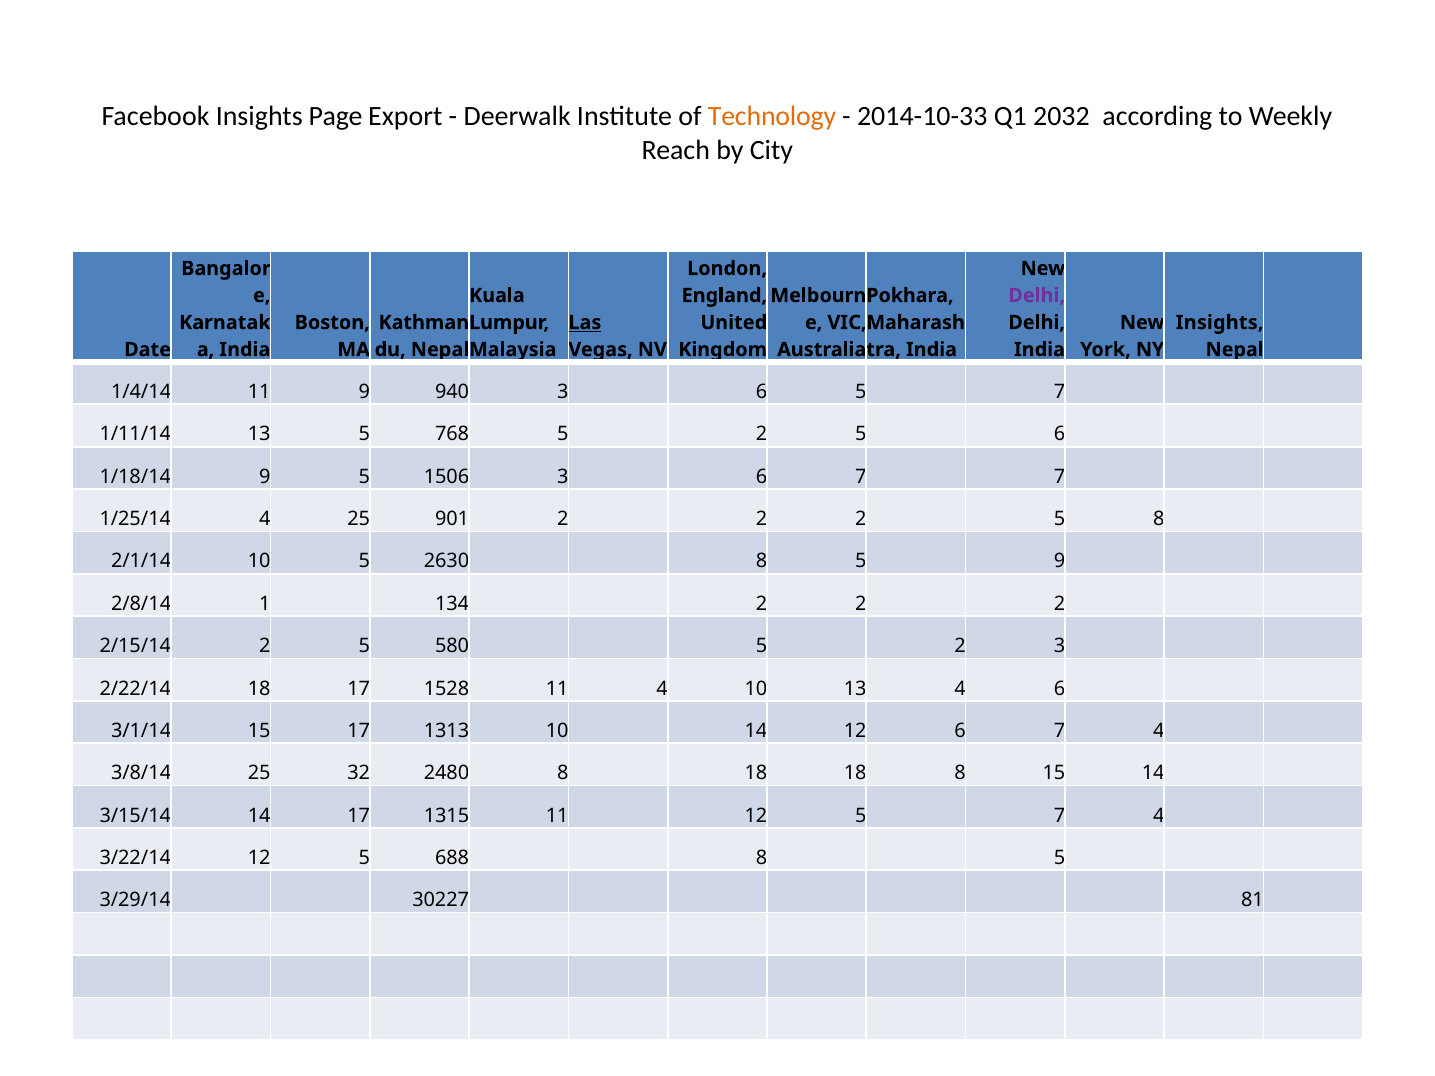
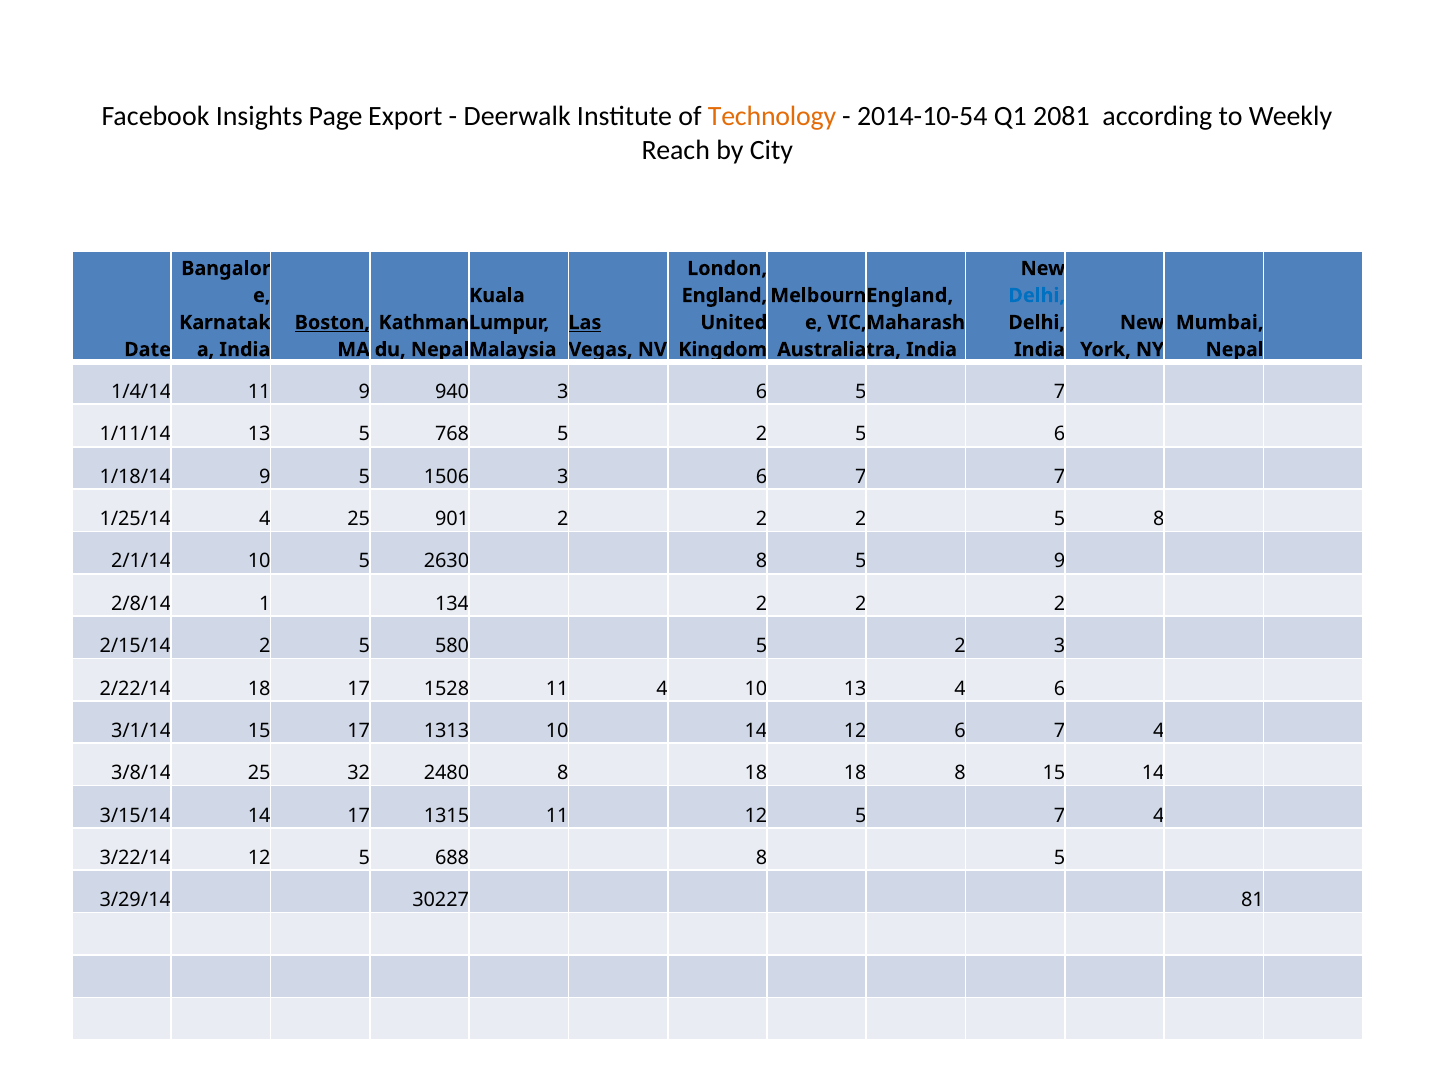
2014-10-33: 2014-10-33 -> 2014-10-54
2032: 2032 -> 2081
Pokhara at (910, 296): Pokhara -> England
Delhi at (1037, 296) colour: purple -> blue
Boston underline: none -> present
Insights at (1220, 323): Insights -> Mumbai
